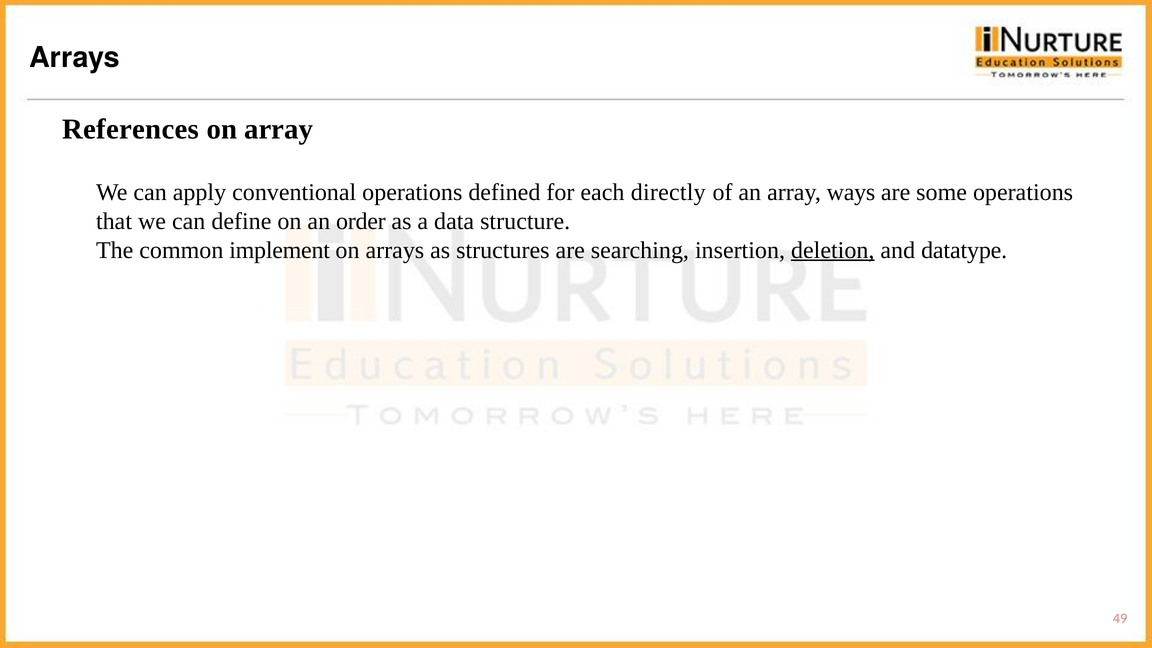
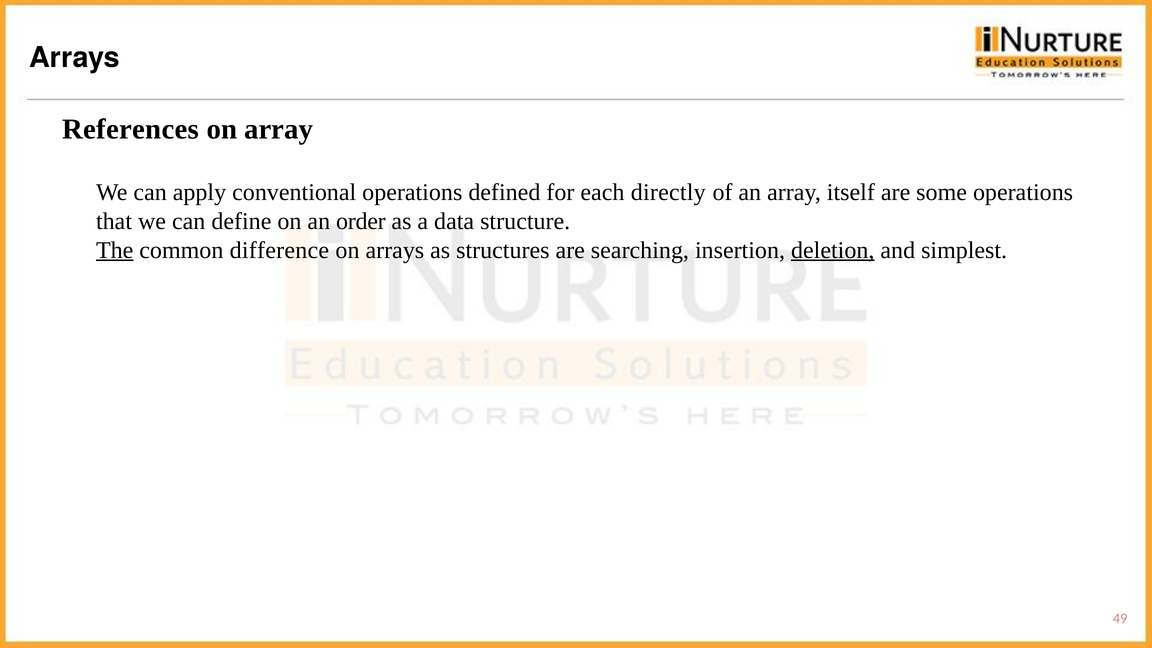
ways: ways -> itself
The underline: none -> present
implement: implement -> difference
datatype: datatype -> simplest
